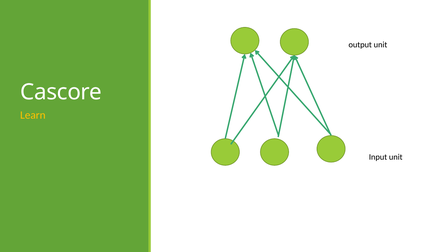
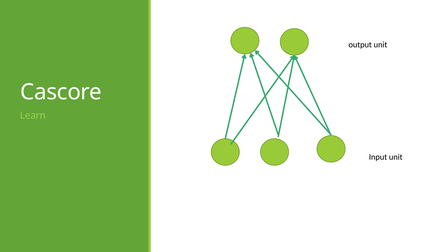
Learn colour: yellow -> light green
